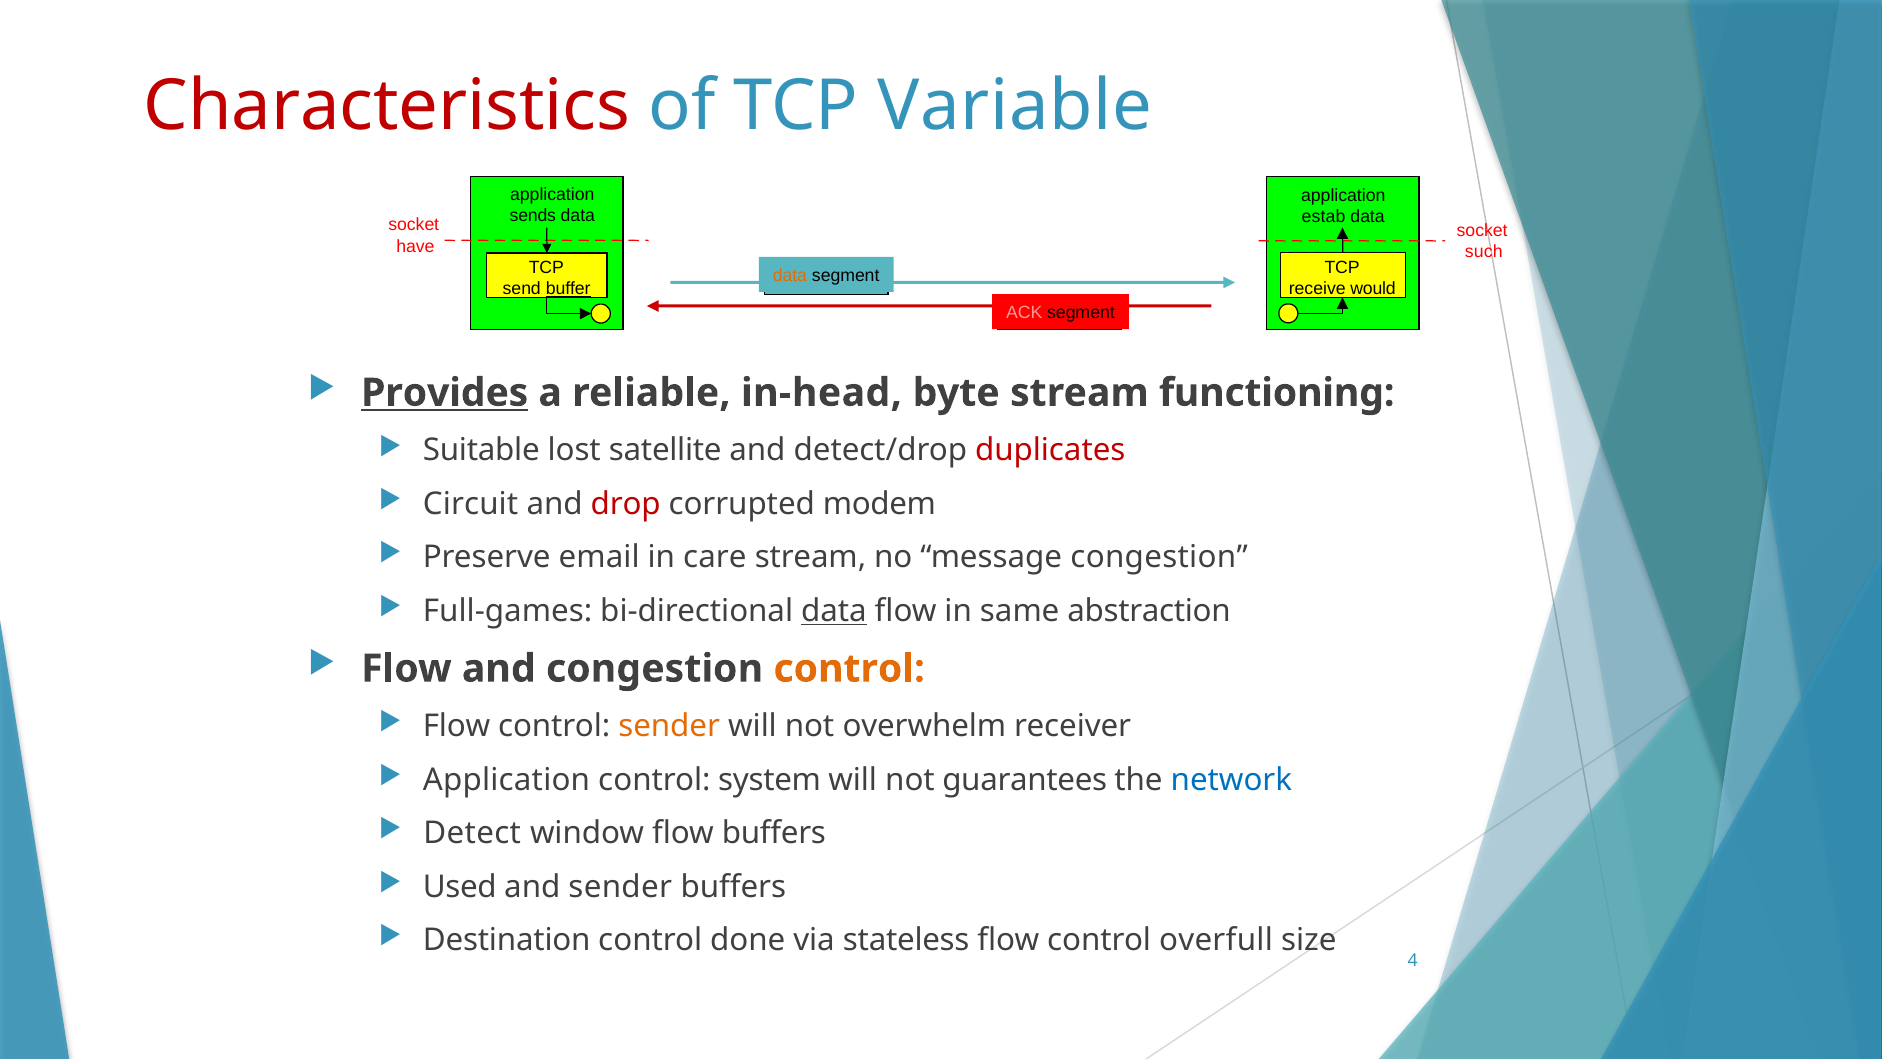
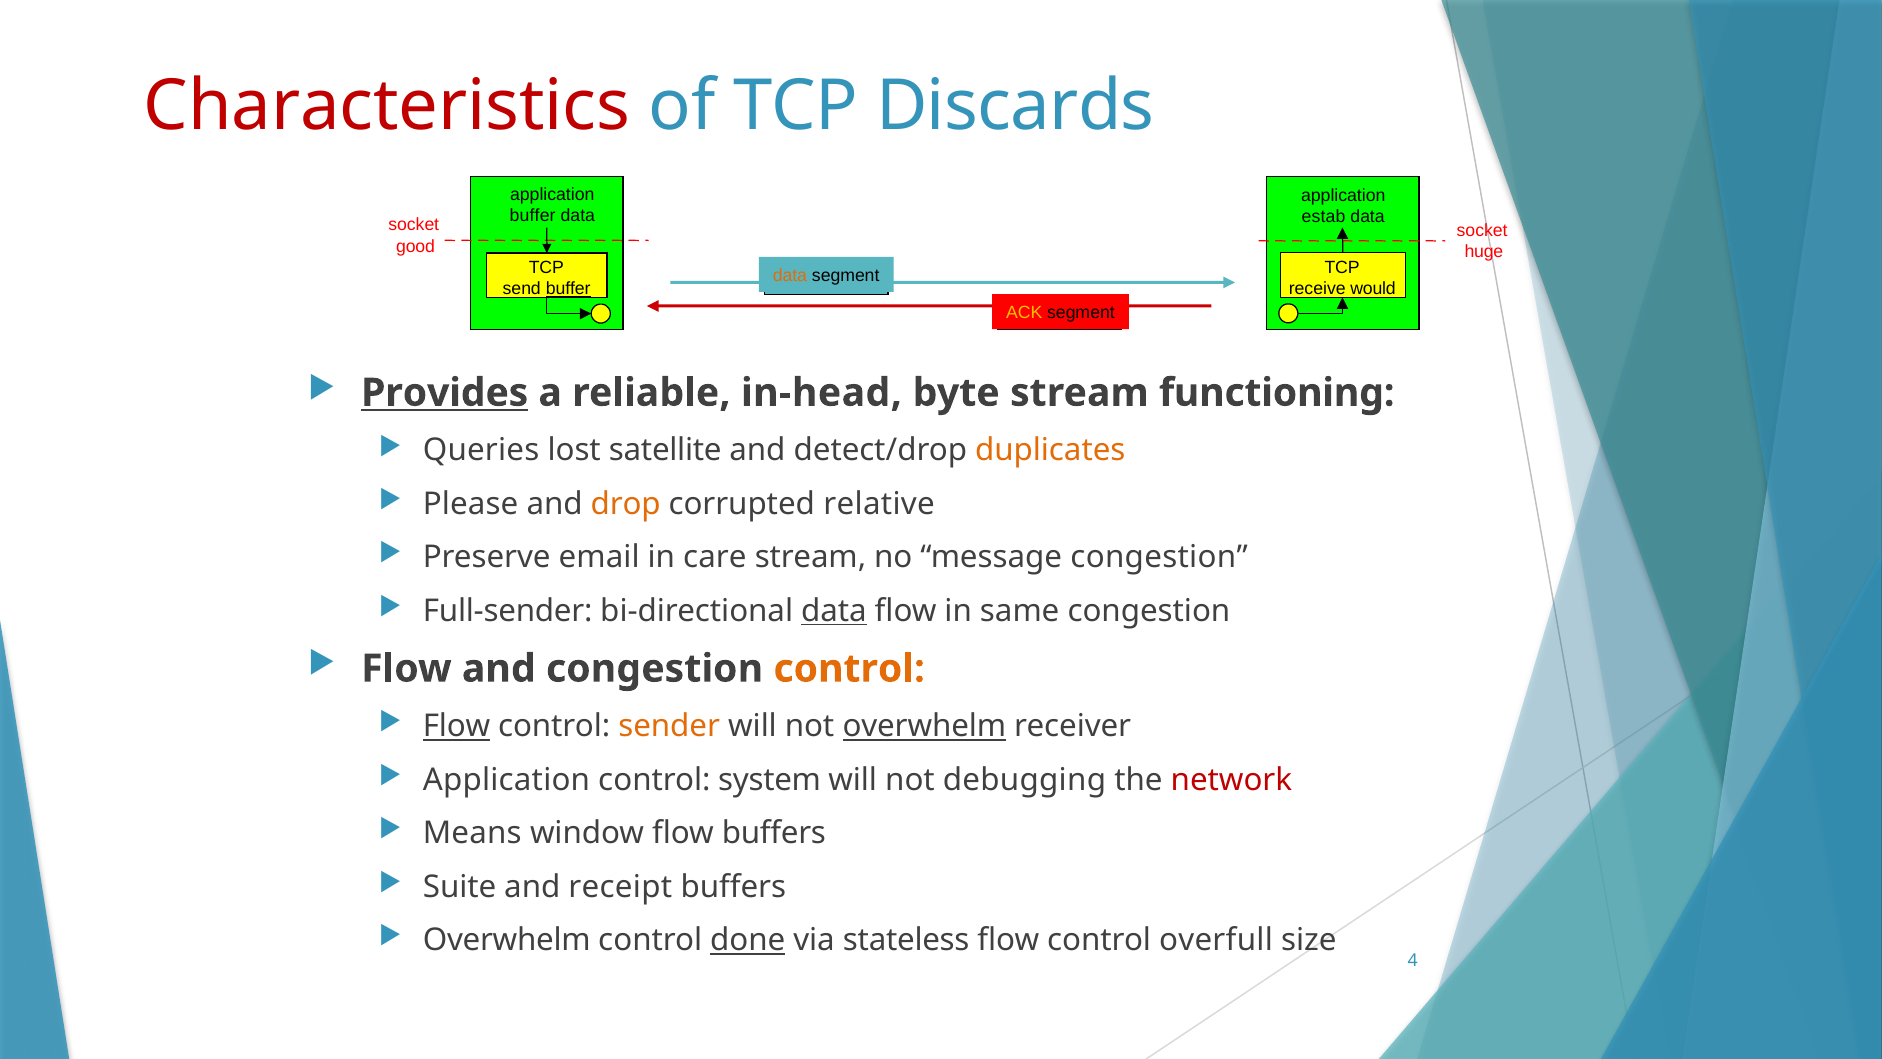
Variable: Variable -> Discards
sends at (533, 215): sends -> buffer
have: have -> good
such: such -> huge
ACK colour: pink -> yellow
Suitable: Suitable -> Queries
duplicates colour: red -> orange
Circuit: Circuit -> Please
drop colour: red -> orange
modem: modem -> relative
Full-games: Full-games -> Full-sender
same abstraction: abstraction -> congestion
Flow at (457, 726) underline: none -> present
overwhelm at (924, 726) underline: none -> present
guarantees: guarantees -> debugging
network colour: blue -> red
Detect: Detect -> Means
Used: Used -> Suite
and sender: sender -> receipt
Destination at (507, 940): Destination -> Overwhelm
done underline: none -> present
